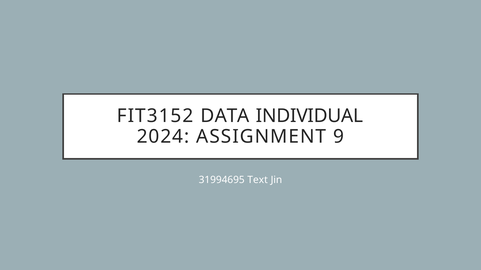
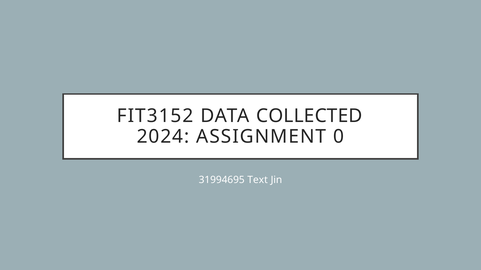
INDIVIDUAL: INDIVIDUAL -> COLLECTED
9: 9 -> 0
